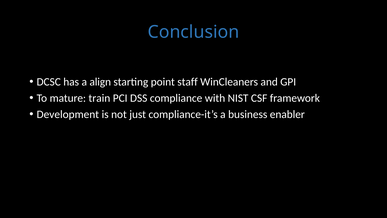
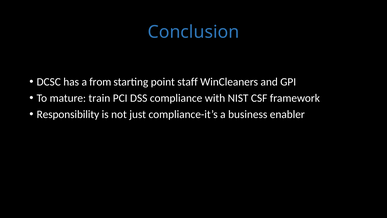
align: align -> from
Development: Development -> Responsibility
